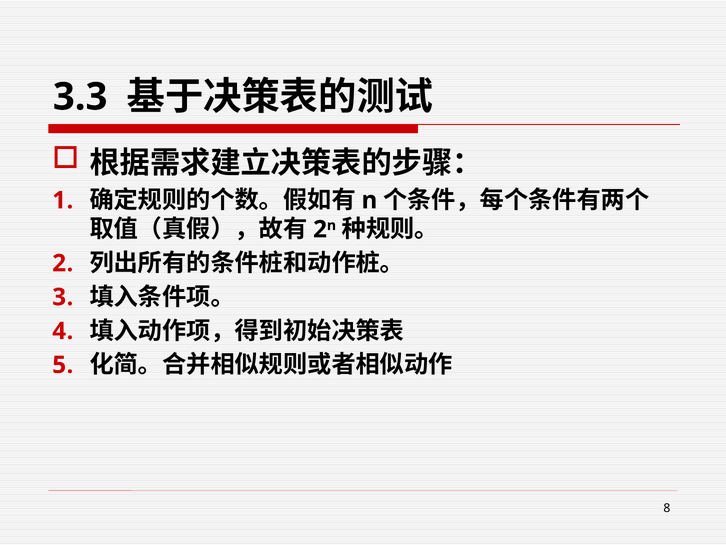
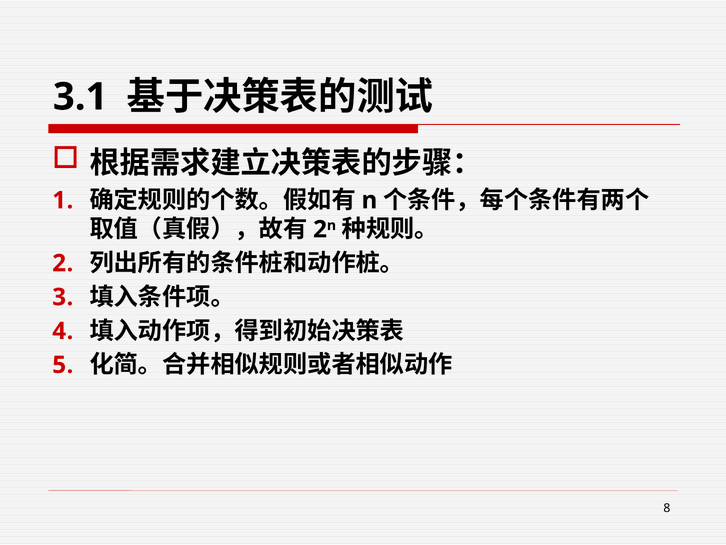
3.3: 3.3 -> 3.1
